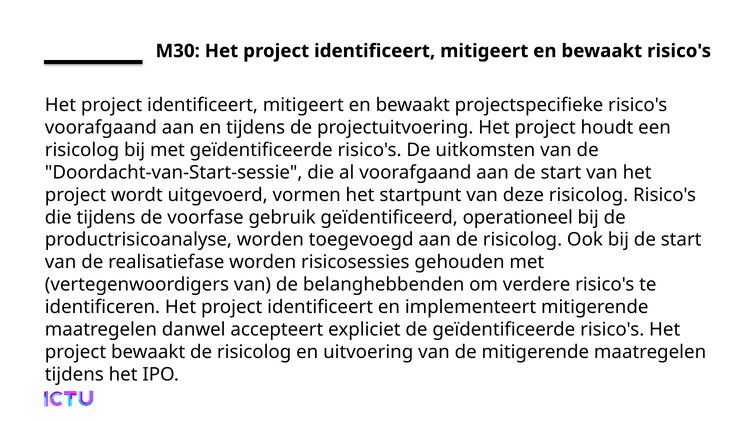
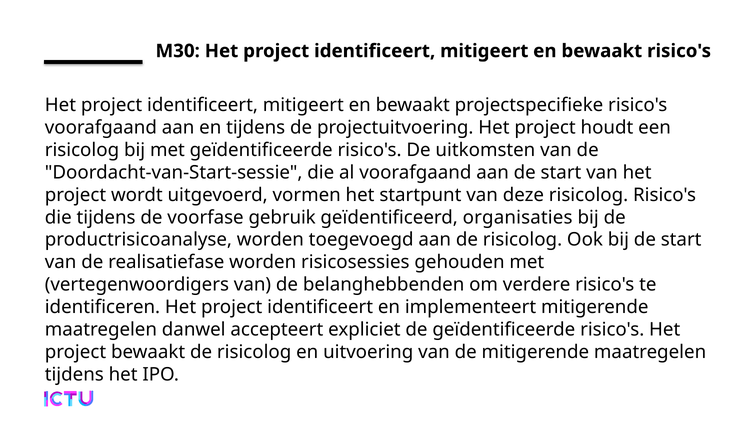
operationeel: operationeel -> organisaties
